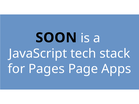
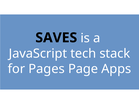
SOON: SOON -> SAVES
